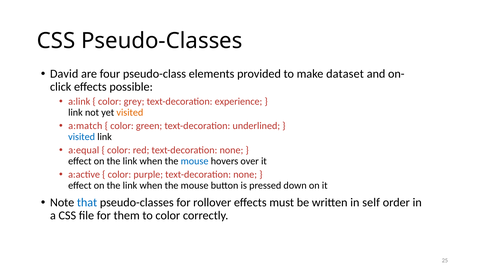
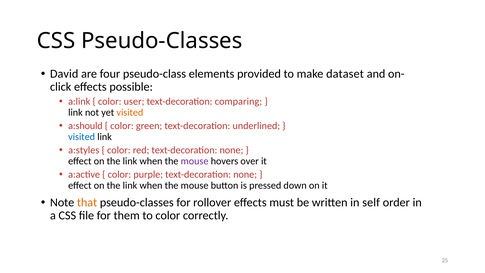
grey: grey -> user
experience: experience -> comparing
a:match: a:match -> a:should
a:equal: a:equal -> a:styles
mouse at (195, 161) colour: blue -> purple
that colour: blue -> orange
